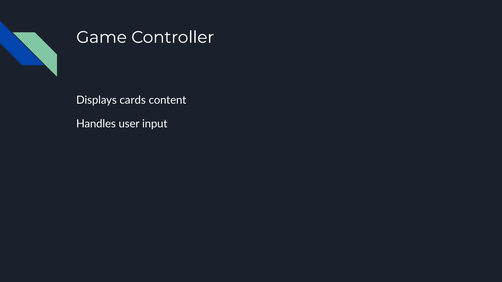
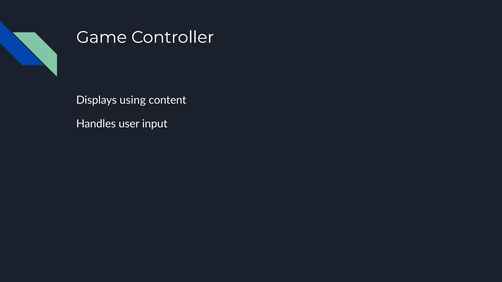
cards: cards -> using
